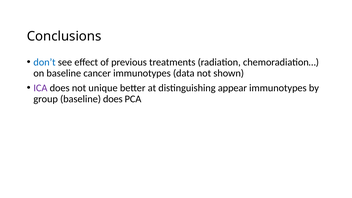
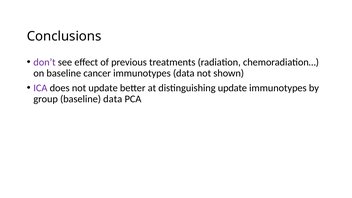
don’t colour: blue -> purple
not unique: unique -> update
distinguishing appear: appear -> update
baseline does: does -> data
